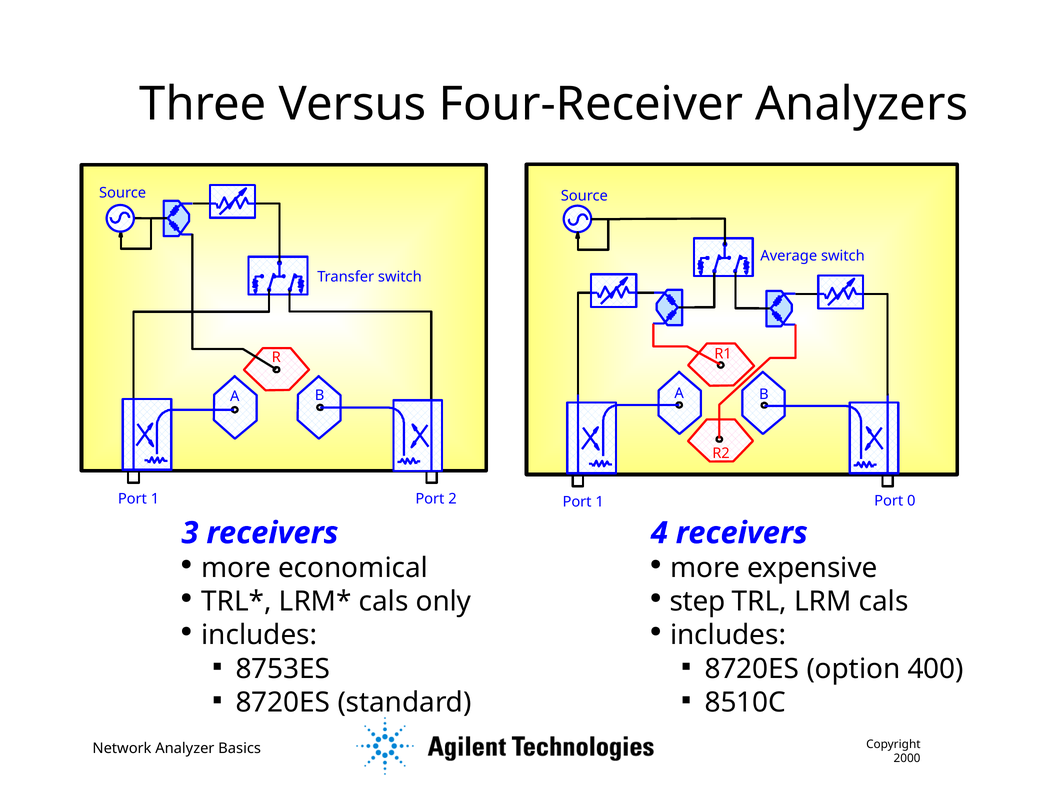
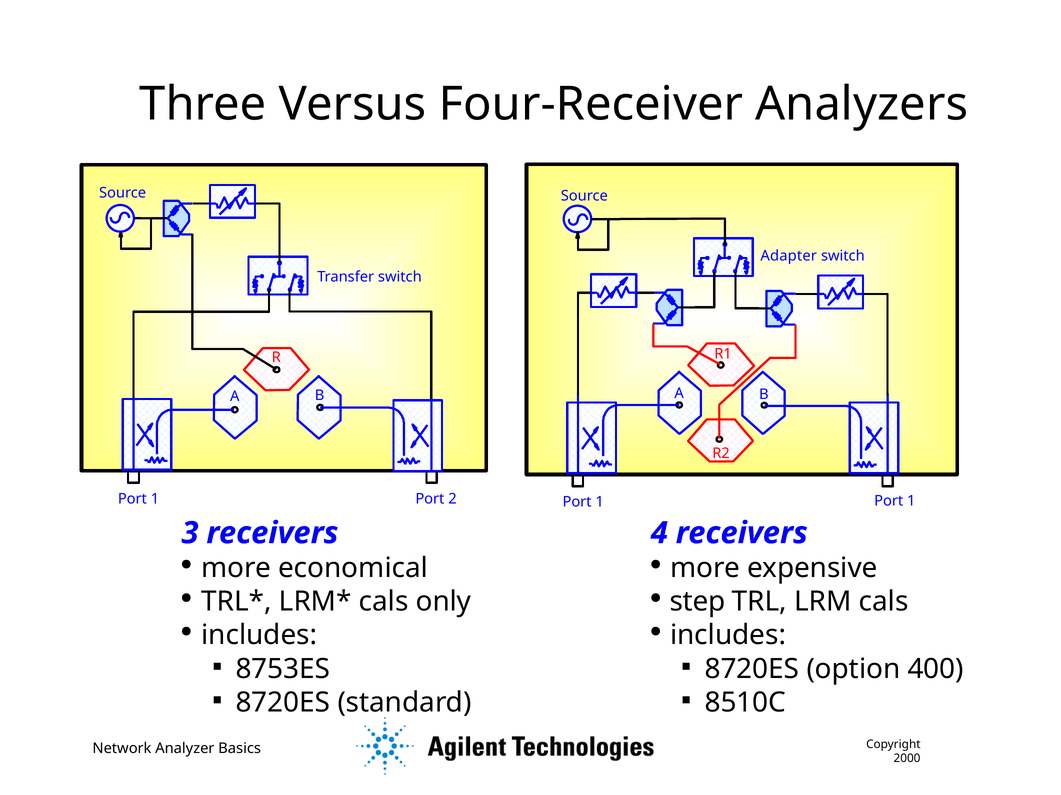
Average: Average -> Adapter
0 at (911, 501): 0 -> 1
